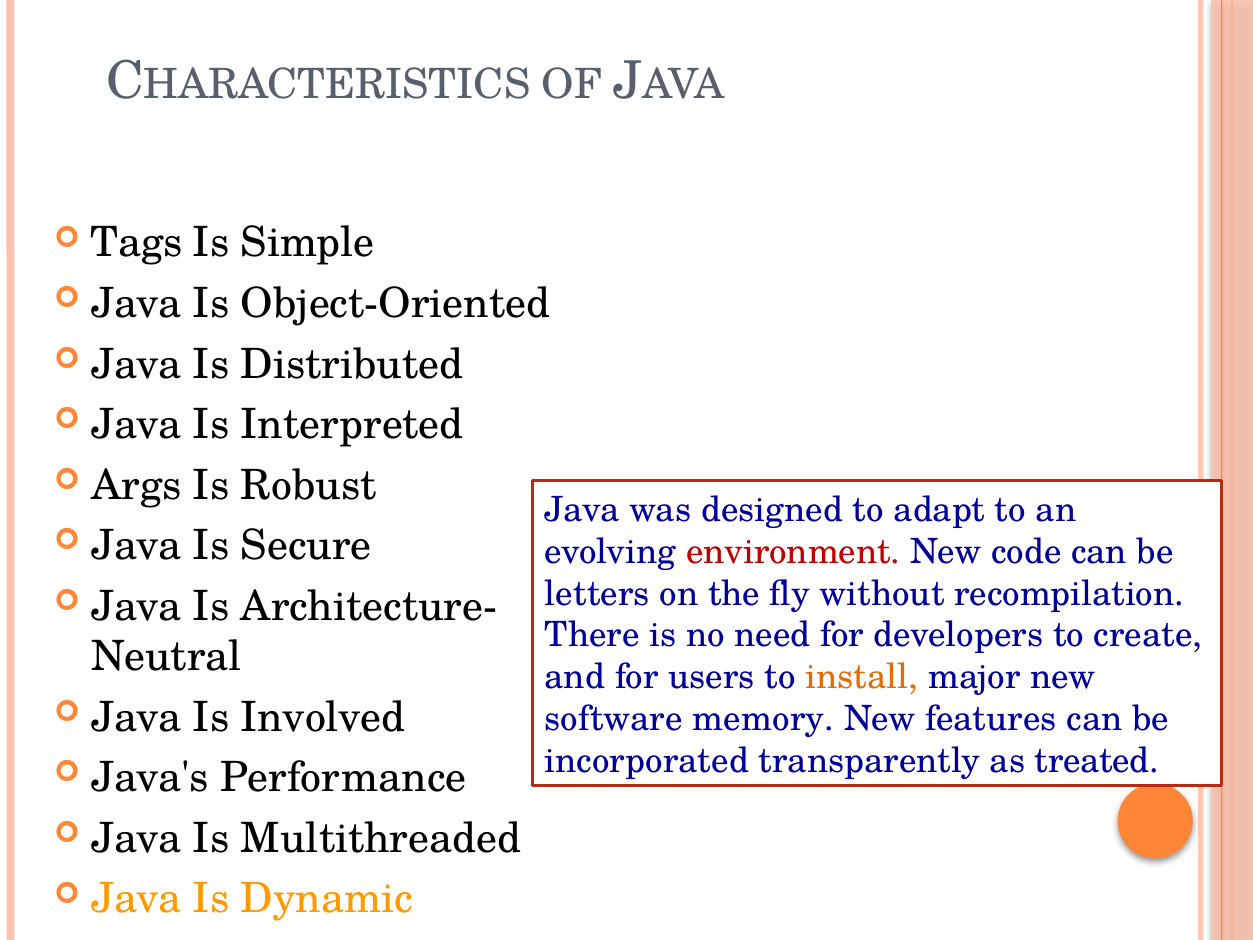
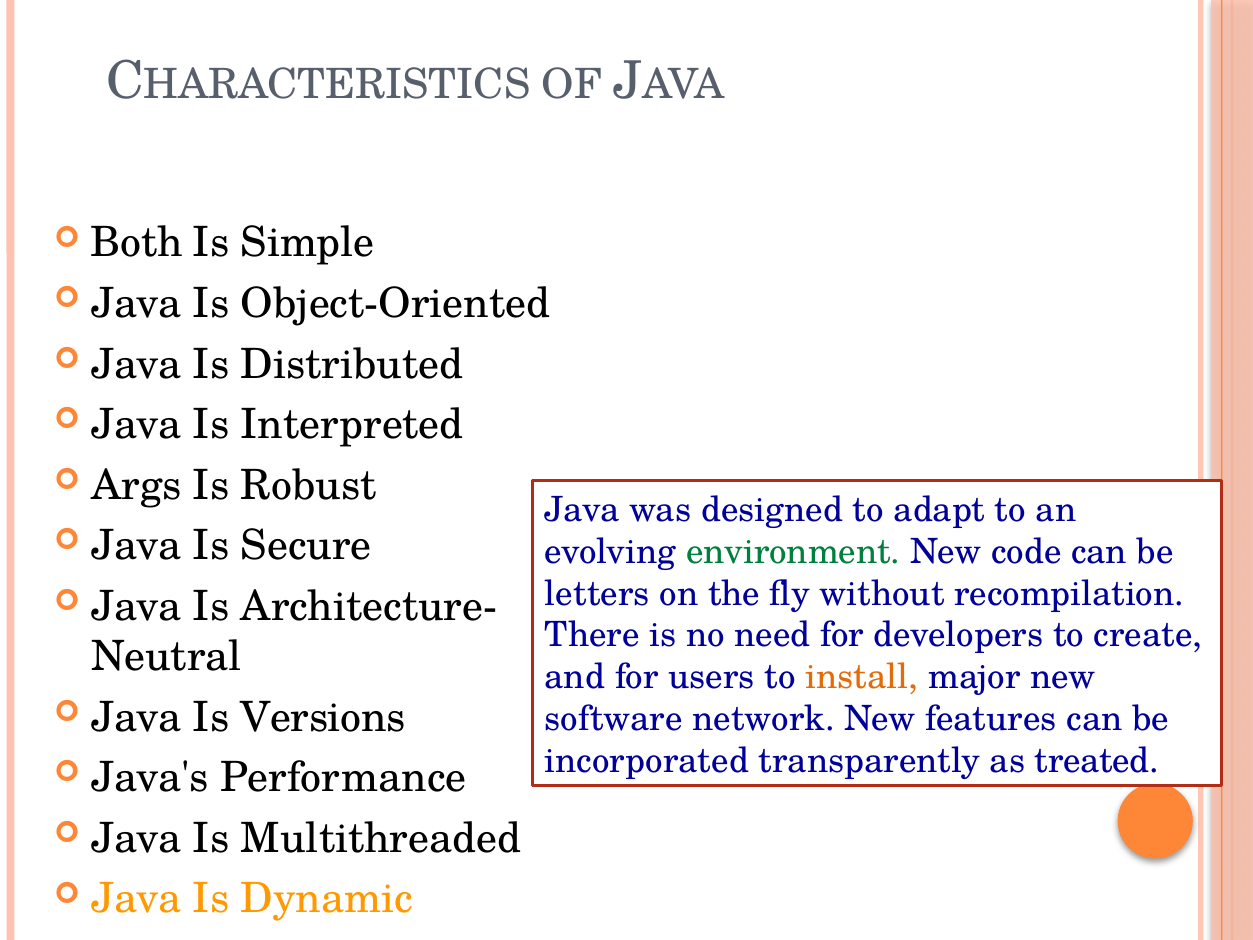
Tags: Tags -> Both
environment colour: red -> green
Involved: Involved -> Versions
memory: memory -> network
